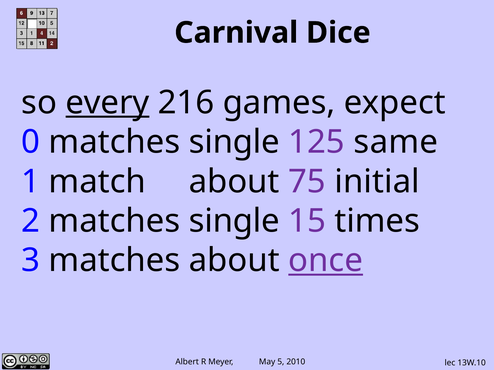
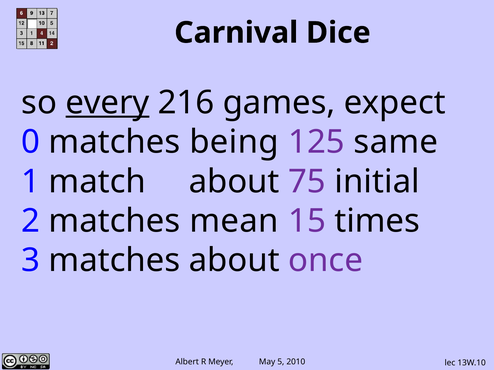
0 matches single: single -> being
2 matches single: single -> mean
once underline: present -> none
